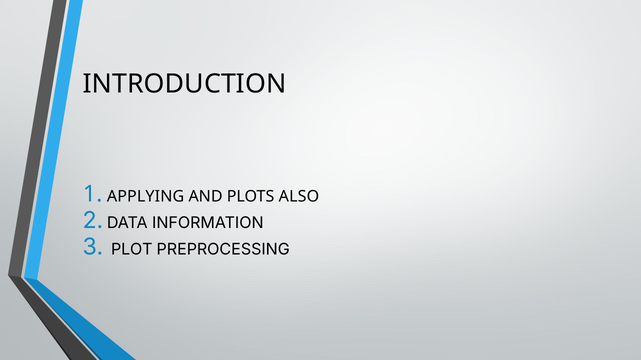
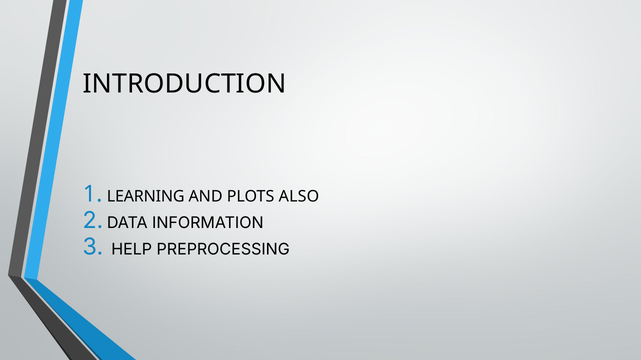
APPLYING: APPLYING -> LEARNING
PLOT: PLOT -> HELP
